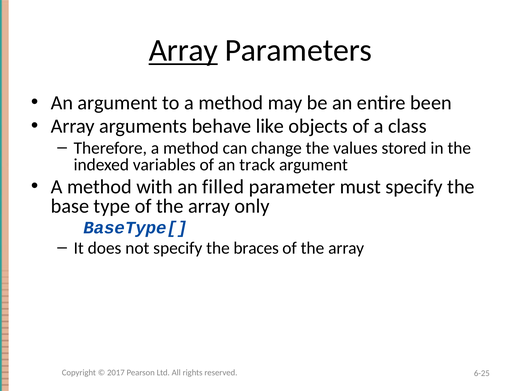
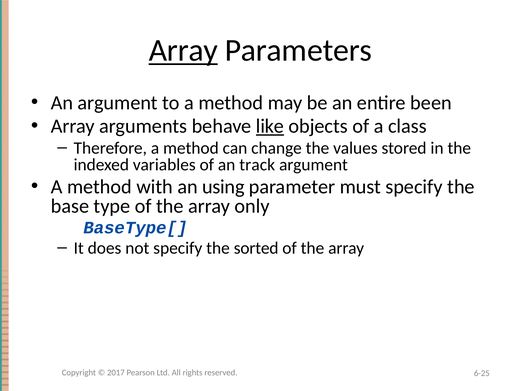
like underline: none -> present
filled: filled -> using
braces: braces -> sorted
